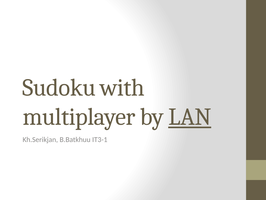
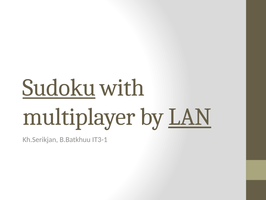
Sudoku underline: none -> present
